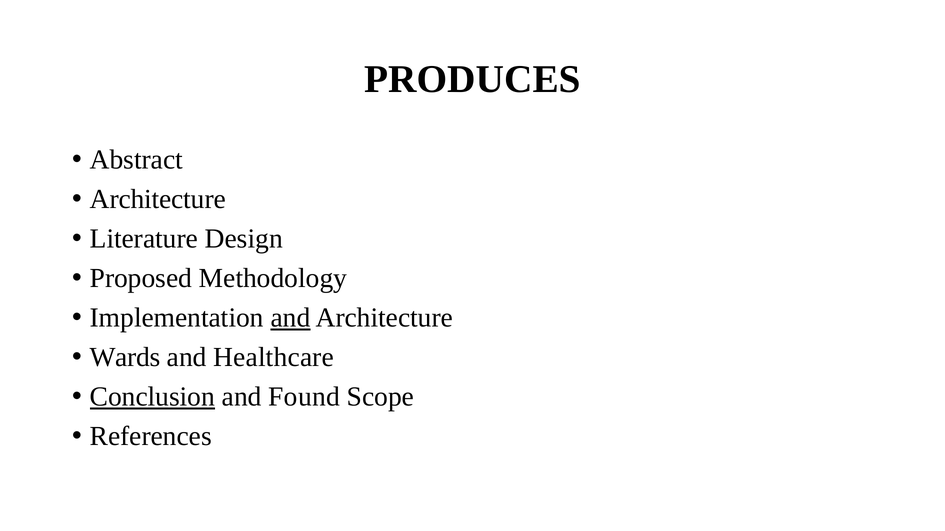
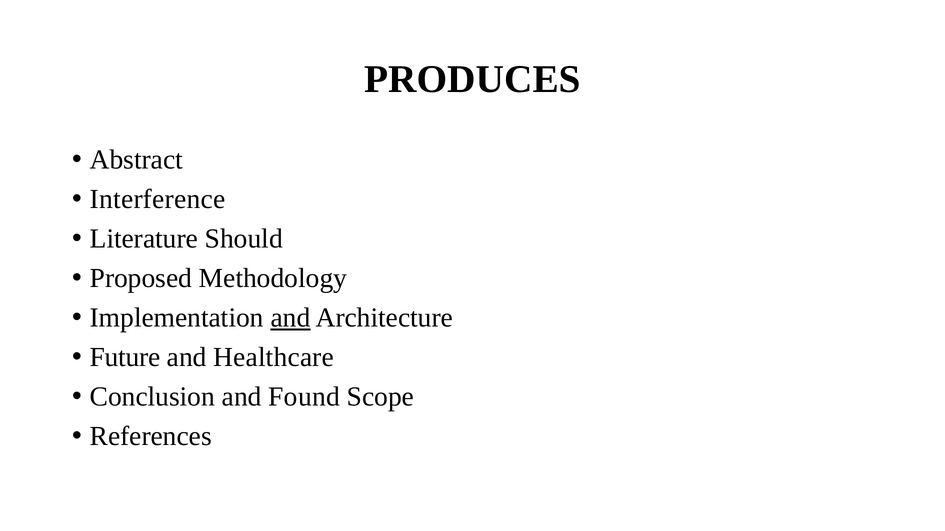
Architecture at (158, 199): Architecture -> Interference
Design: Design -> Should
Wards: Wards -> Future
Conclusion underline: present -> none
